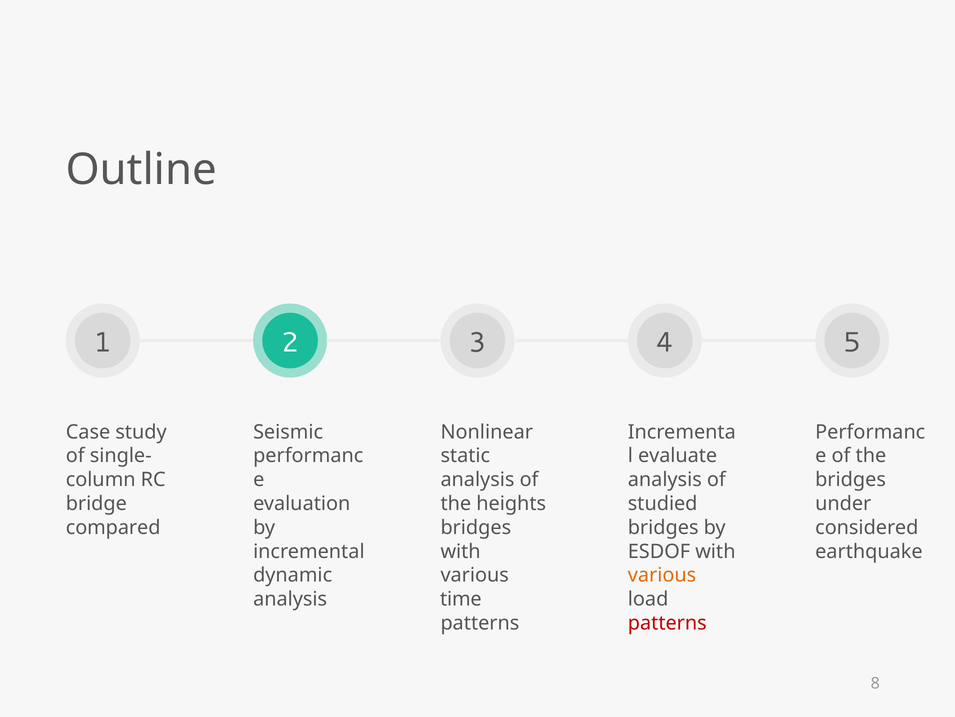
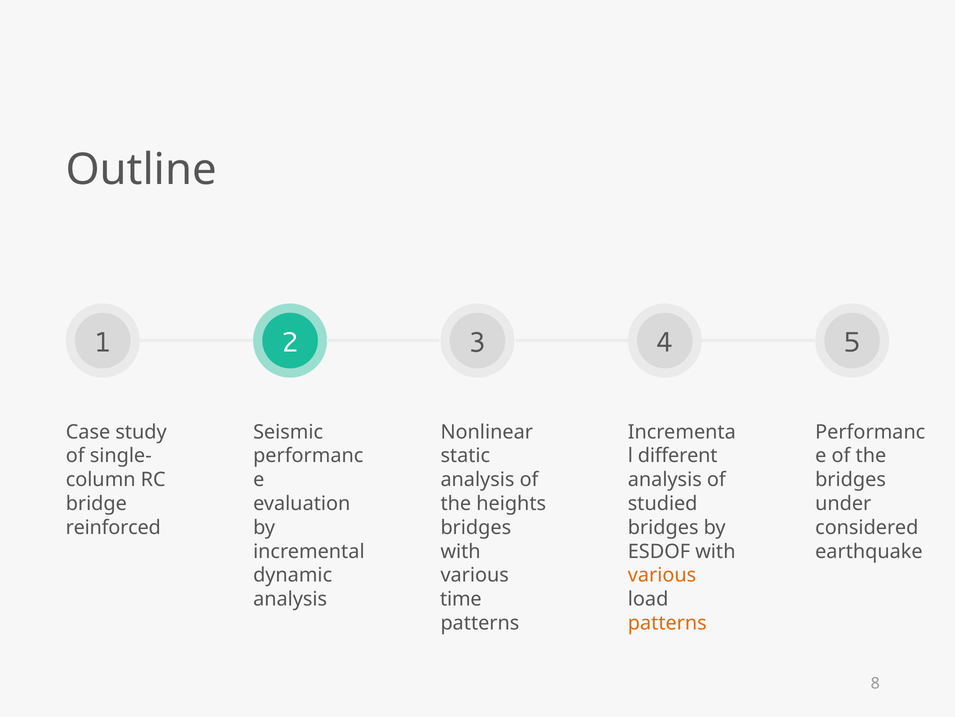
evaluate: evaluate -> different
compared: compared -> reinforced
patterns at (667, 623) colour: red -> orange
